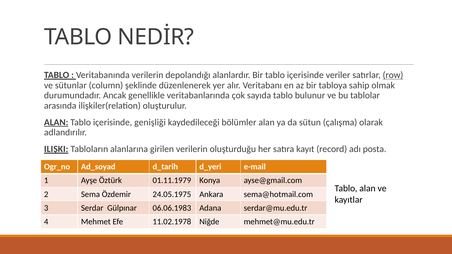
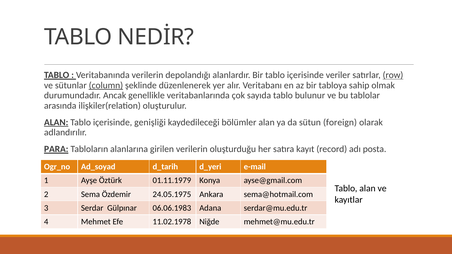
column underline: none -> present
çalışma: çalışma -> foreign
ILIŞKI: ILIŞKI -> PARA
